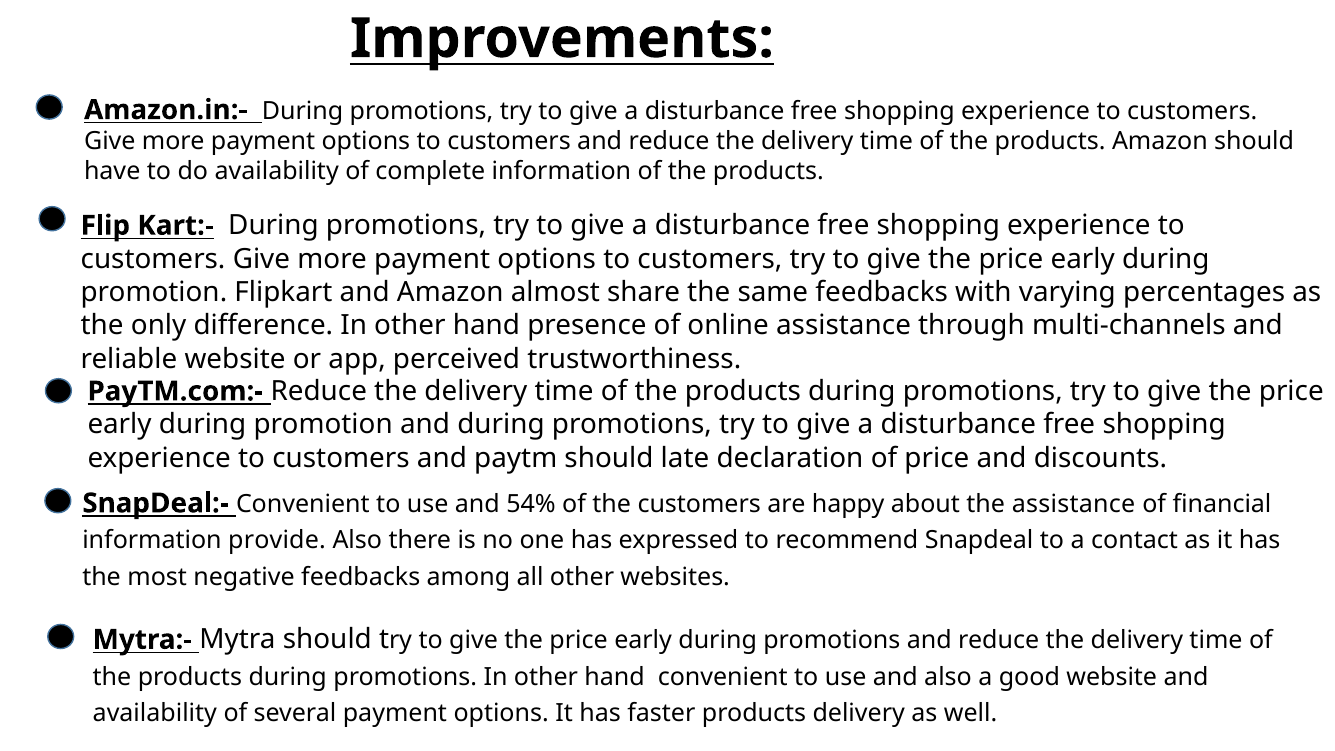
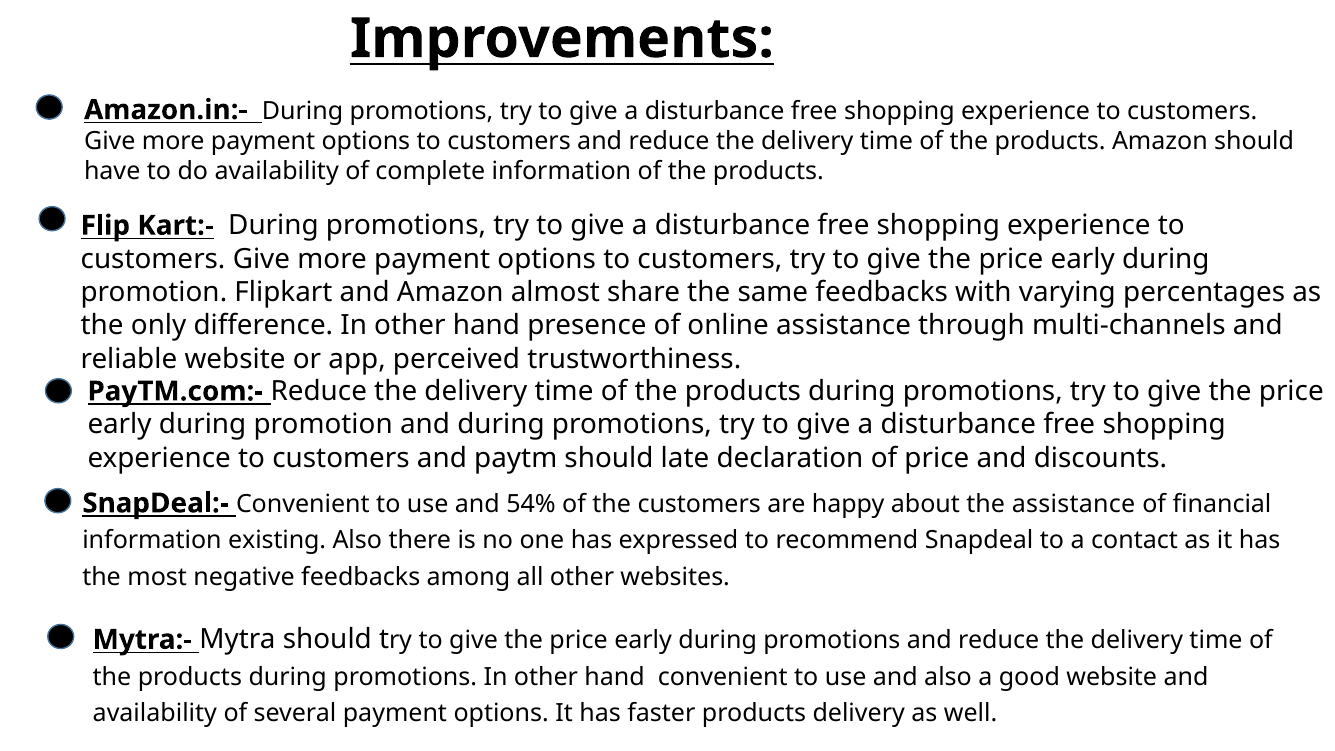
provide: provide -> existing
